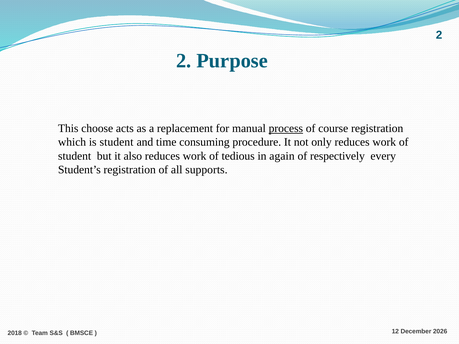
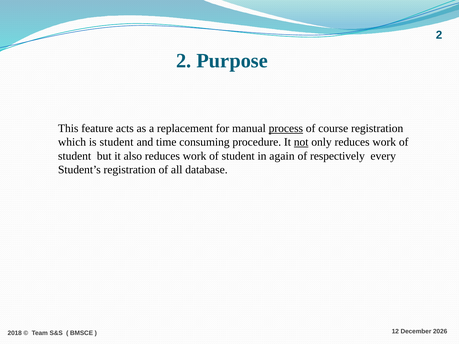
choose: choose -> feature
not underline: none -> present
tedious at (238, 156): tedious -> student
supports: supports -> database
